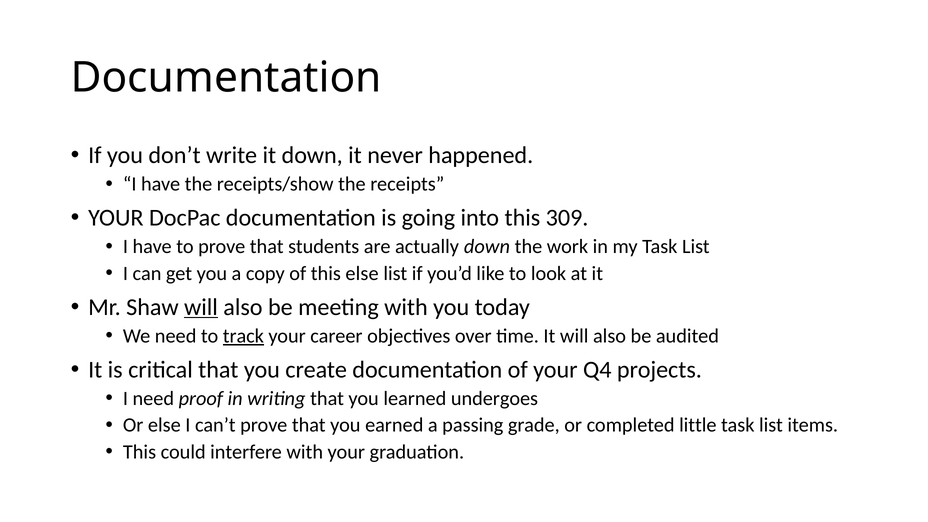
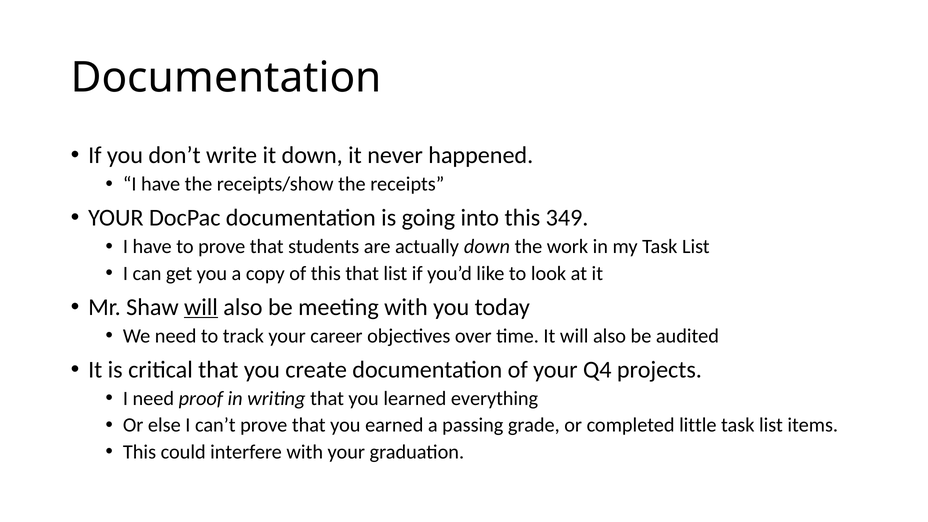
309: 309 -> 349
this else: else -> that
track underline: present -> none
undergoes: undergoes -> everything
